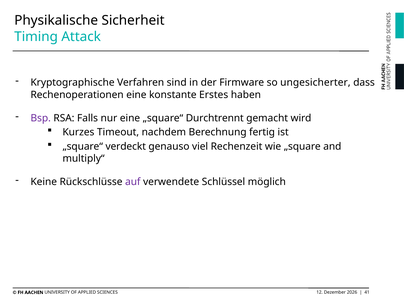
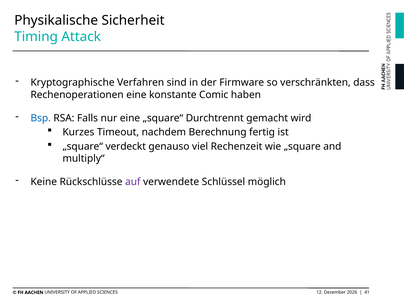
ungesicherter: ungesicherter -> verschränkten
Erstes: Erstes -> Comic
Bsp colour: purple -> blue
